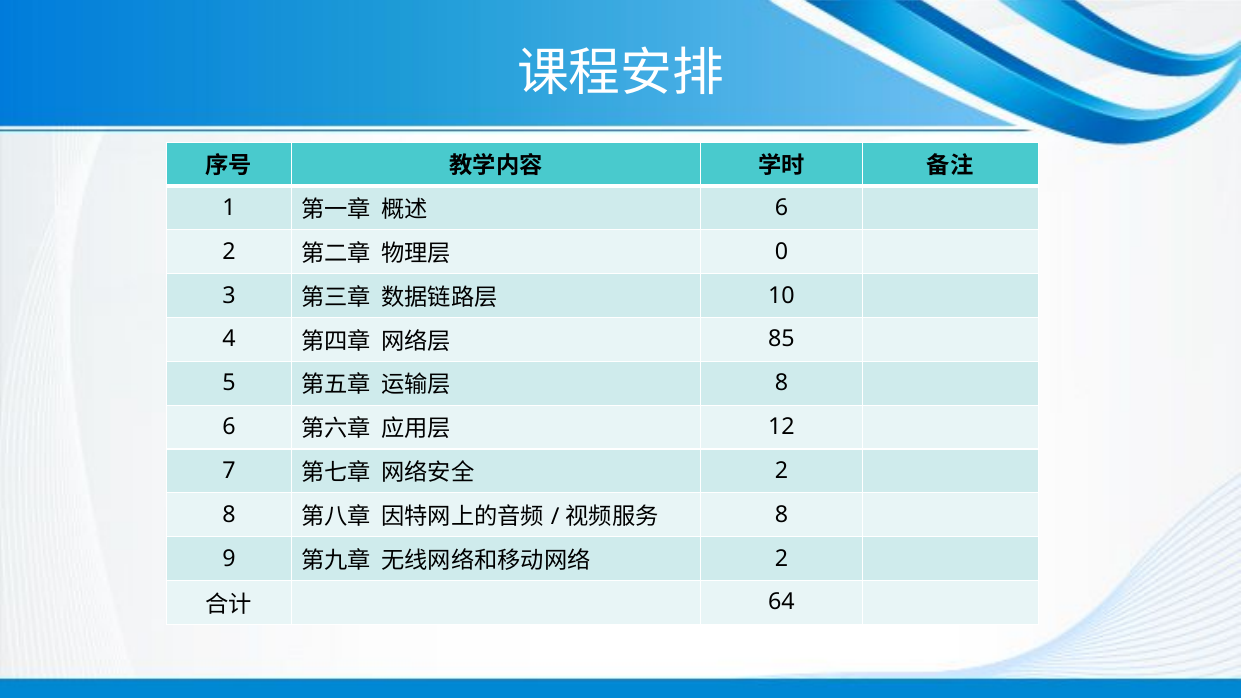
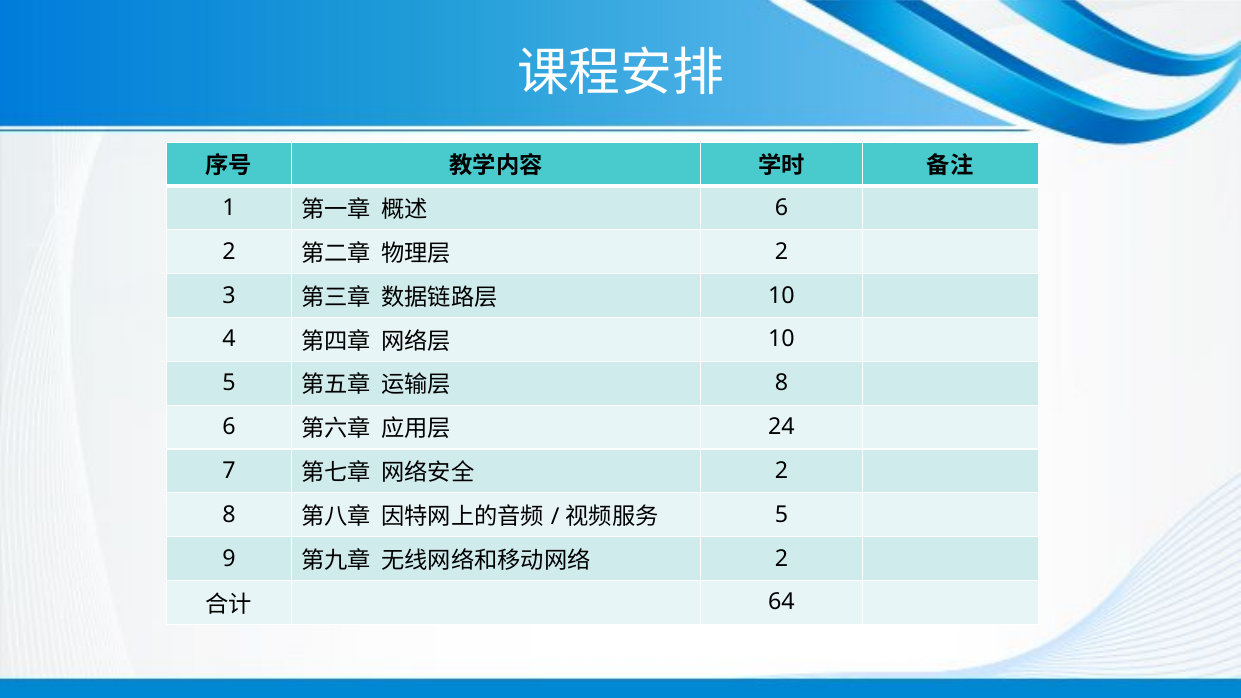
0 at (781, 252): 0 -> 2
85 at (781, 339): 85 -> 10
12: 12 -> 24
8 at (781, 515): 8 -> 5
